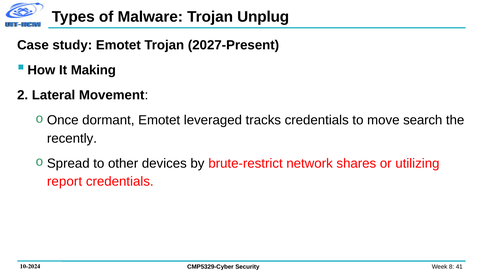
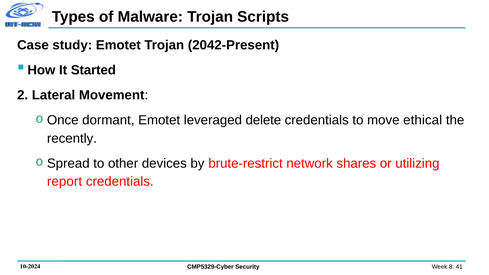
Unplug: Unplug -> Scripts
2027-Present: 2027-Present -> 2042-Present
Making: Making -> Started
tracks: tracks -> delete
search: search -> ethical
